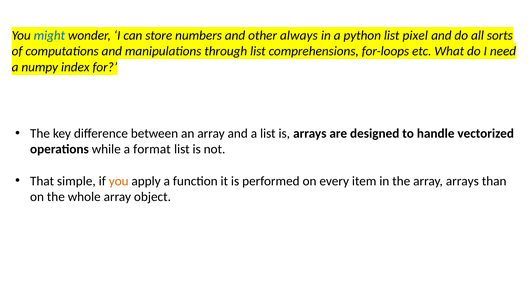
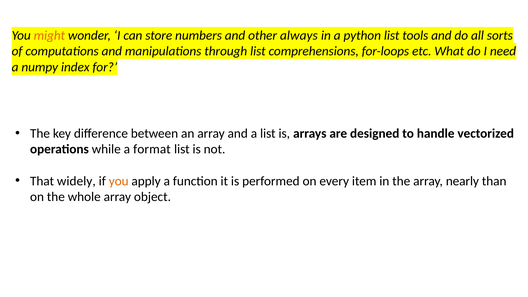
might colour: blue -> orange
pixel: pixel -> tools
simple: simple -> widely
array arrays: arrays -> nearly
